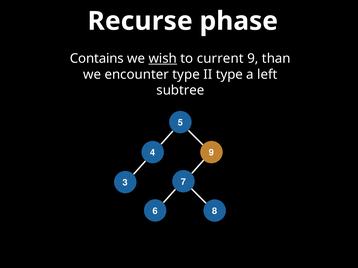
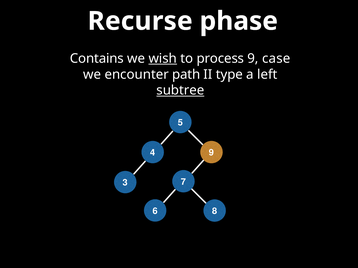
current: current -> process
than: than -> case
encounter type: type -> path
subtree underline: none -> present
